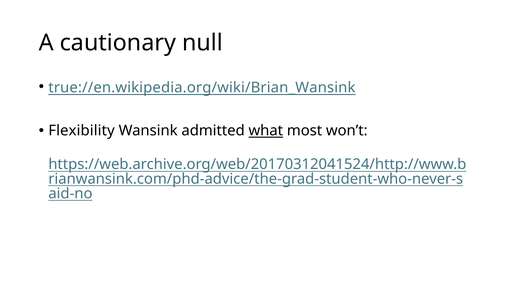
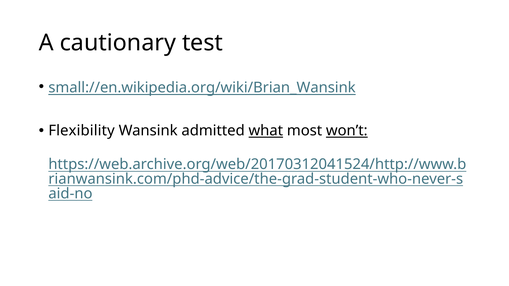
null: null -> test
true://en.wikipedia.org/wiki/Brian_Wansink: true://en.wikipedia.org/wiki/Brian_Wansink -> small://en.wikipedia.org/wiki/Brian_Wansink
won’t underline: none -> present
